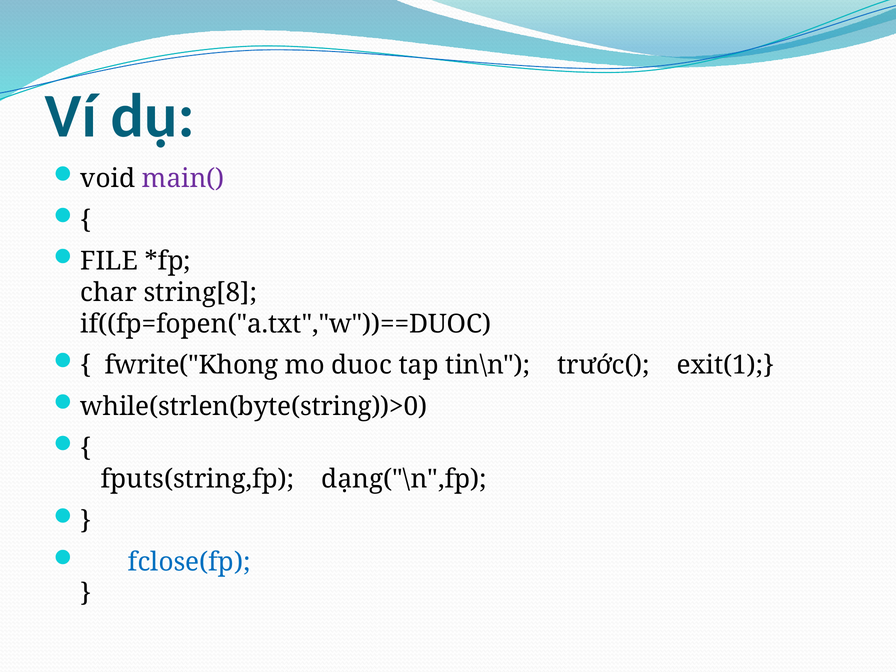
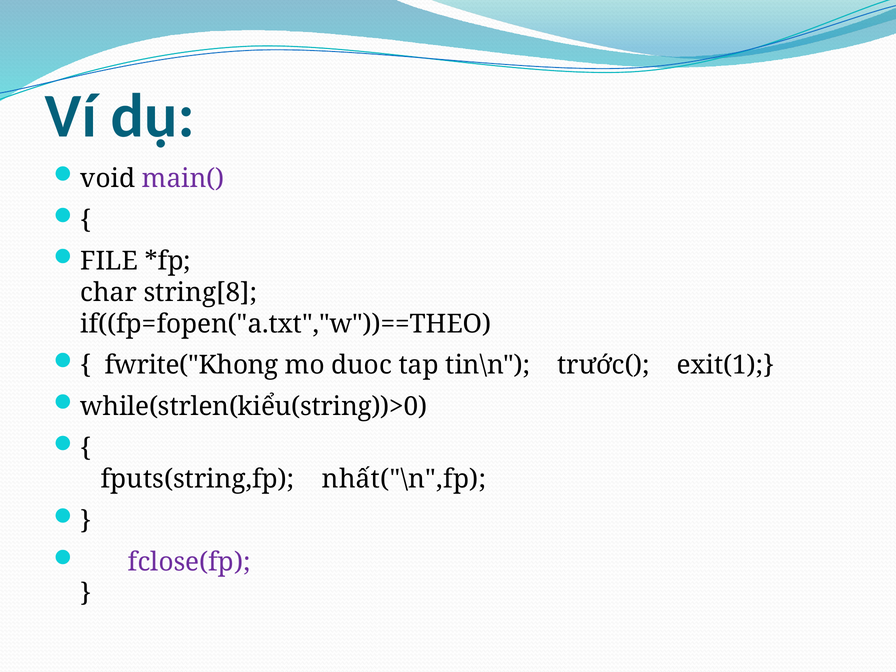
if((fp=fopen("a.txt","w"))==DUOC: if((fp=fopen("a.txt","w"))==DUOC -> if((fp=fopen("a.txt","w"))==THEO
while(strlen(byte(string))>0: while(strlen(byte(string))>0 -> while(strlen(kiểu(string))>0
dạng("\n",fp: dạng("\n",fp -> nhất("\n",fp
fclose(fp colour: blue -> purple
